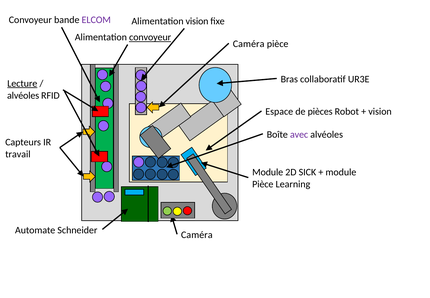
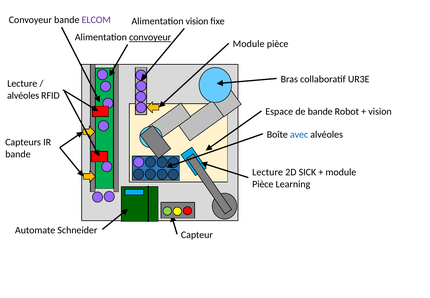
Caméra at (249, 44): Caméra -> Module
Lecture at (22, 83) underline: present -> none
de pièces: pièces -> bande
avec colour: purple -> blue
travail at (18, 154): travail -> bande
Module at (268, 172): Module -> Lecture
Caméra at (197, 235): Caméra -> Capteur
